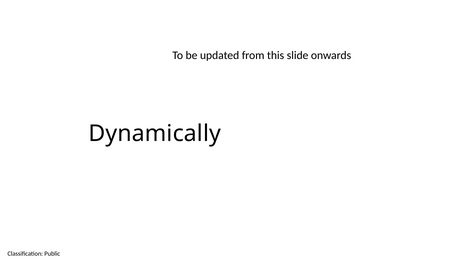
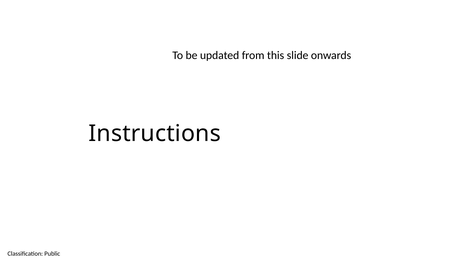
Dynamically: Dynamically -> Instructions
